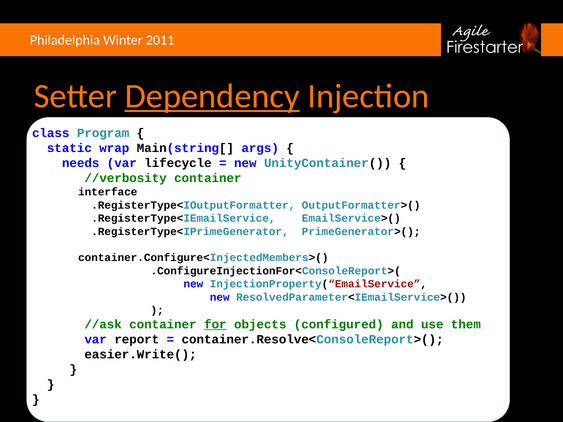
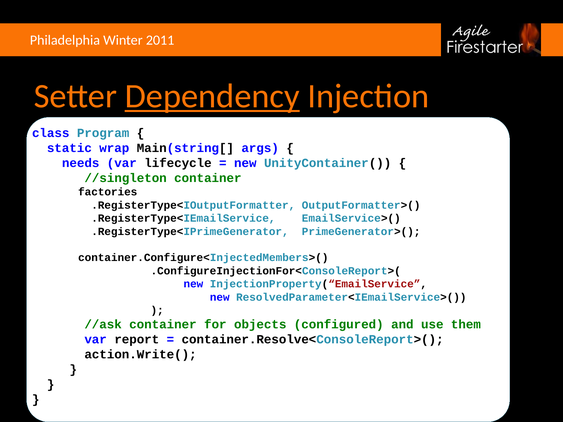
//verbosity: //verbosity -> //singleton
interface: interface -> factories
for underline: present -> none
easier.Write(: easier.Write( -> action.Write(
